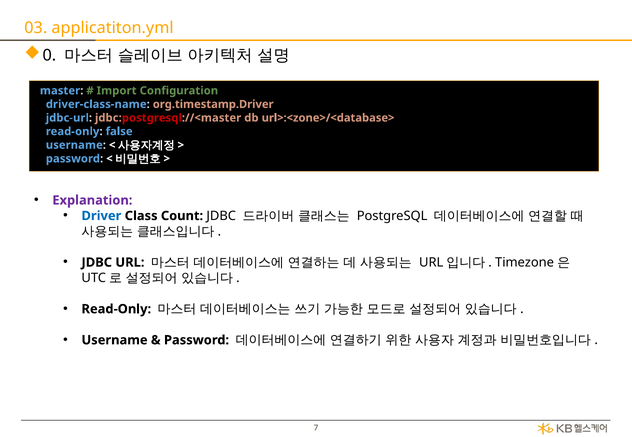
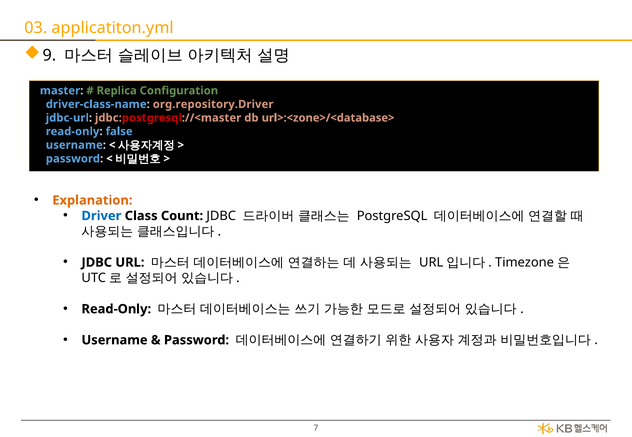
0: 0 -> 9
Import: Import -> Replica
org.timestamp.Driver: org.timestamp.Driver -> org.repository.Driver
Explanation colour: purple -> orange
